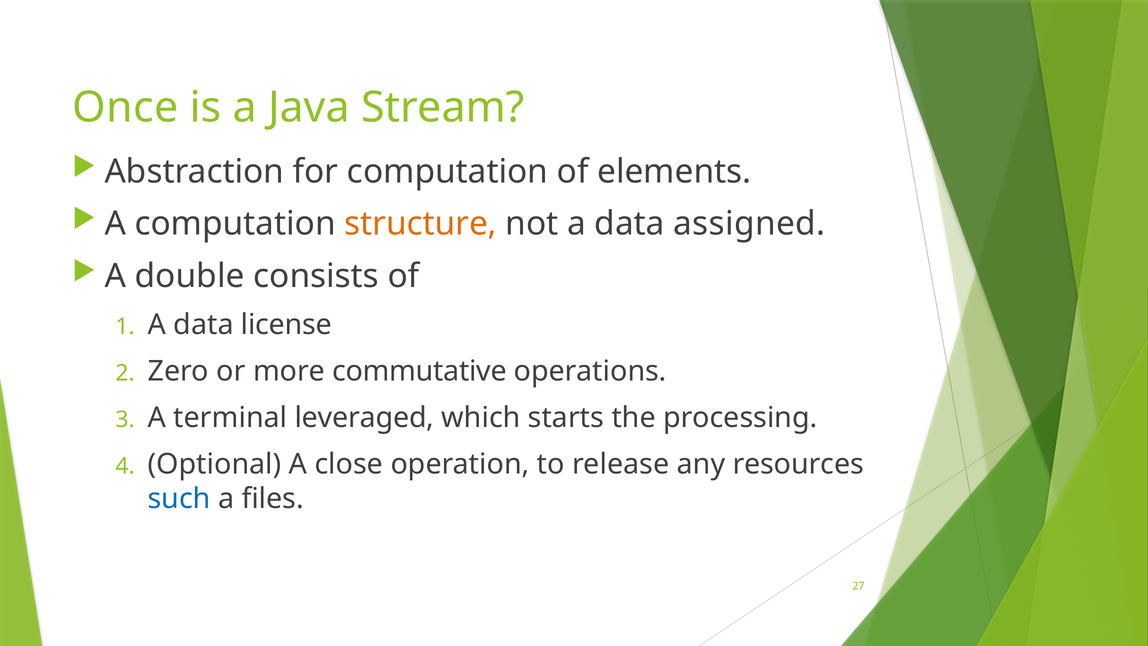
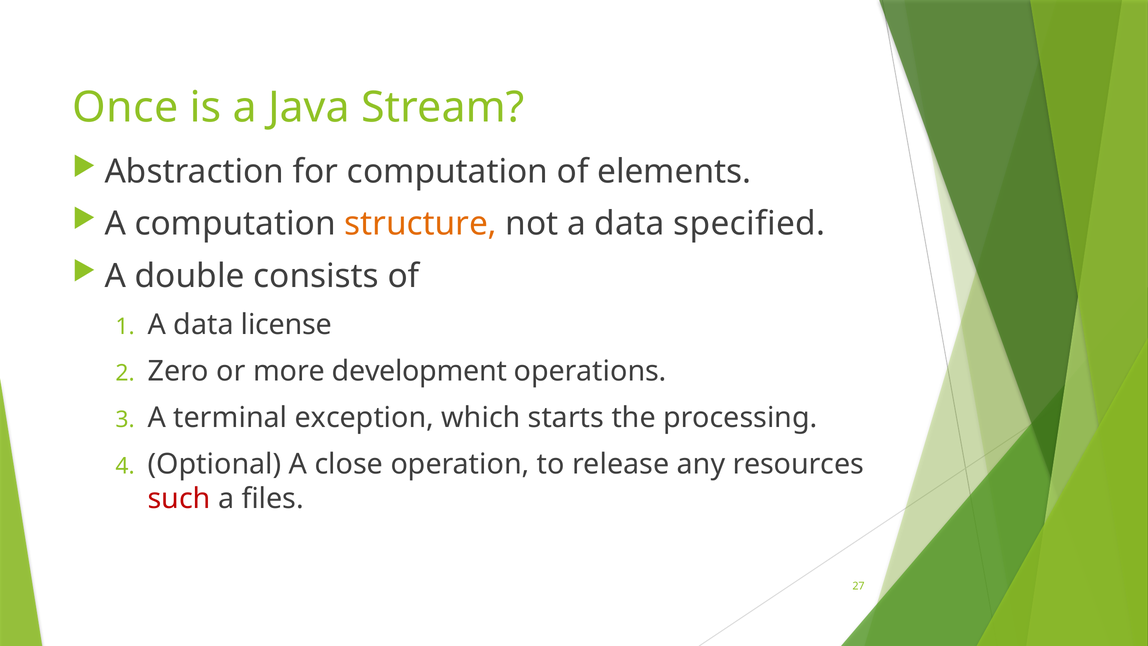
assigned: assigned -> specified
commutative: commutative -> development
leveraged: leveraged -> exception
such colour: blue -> red
